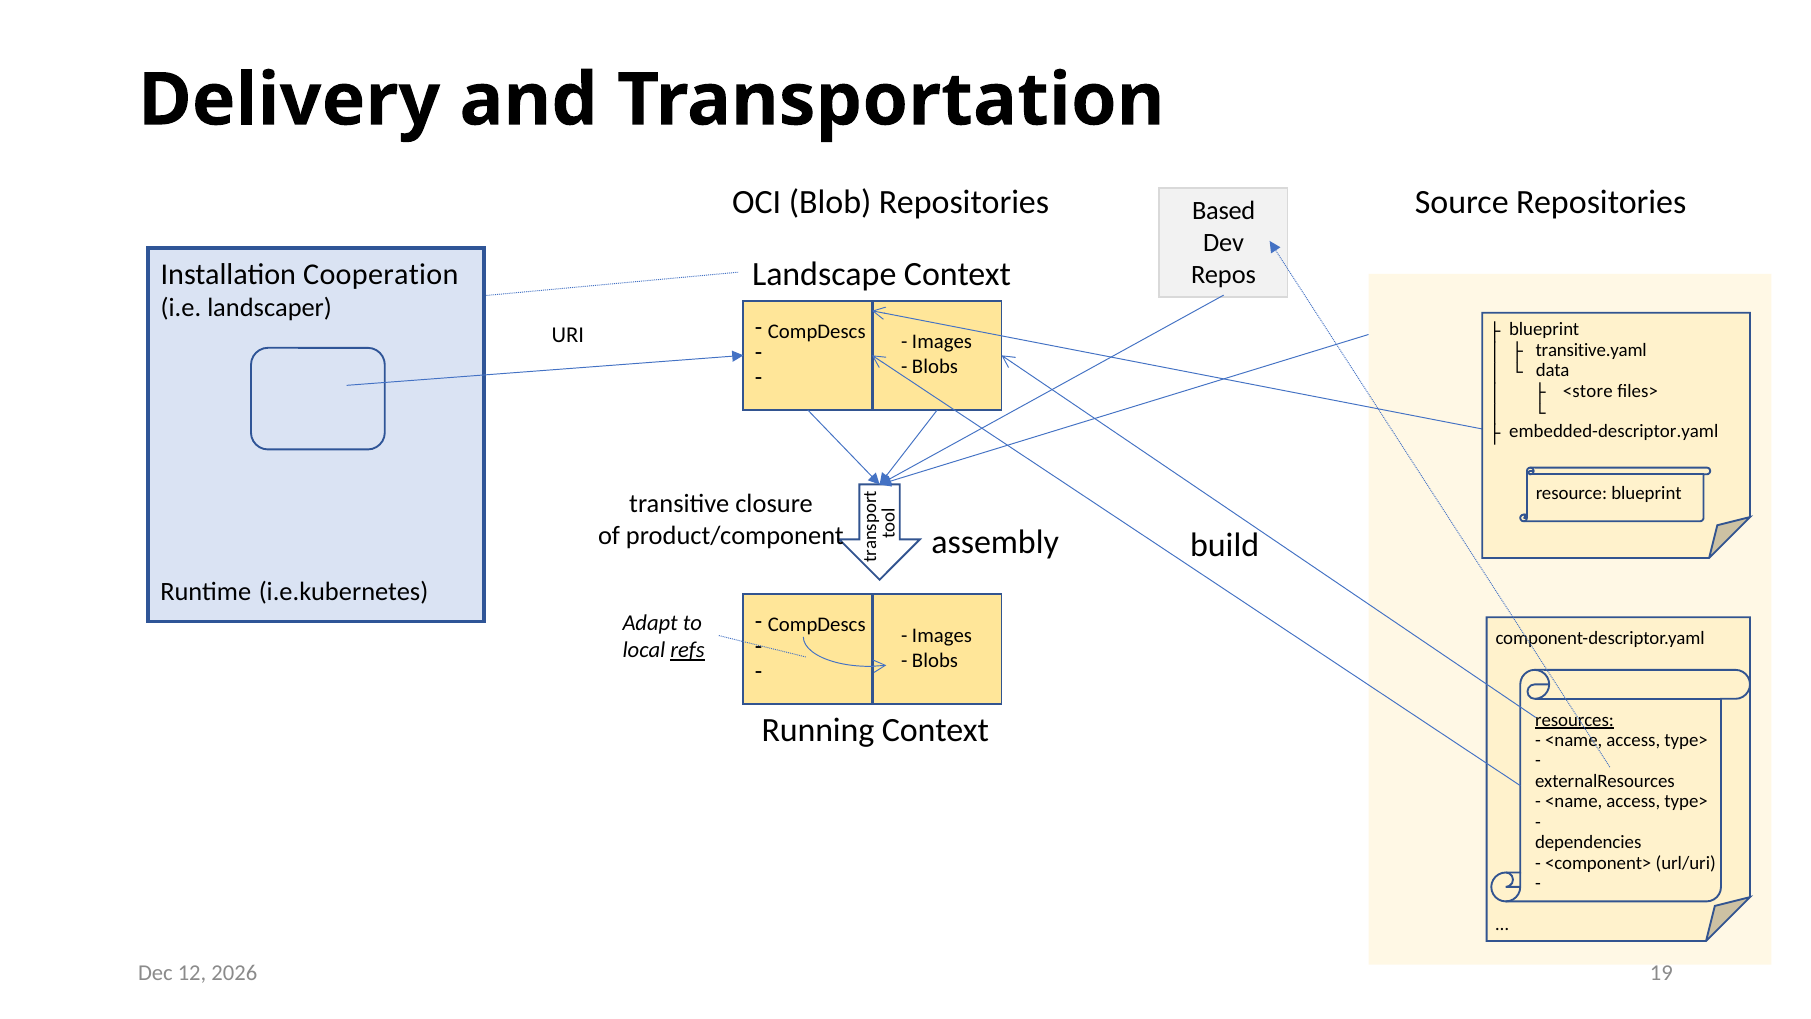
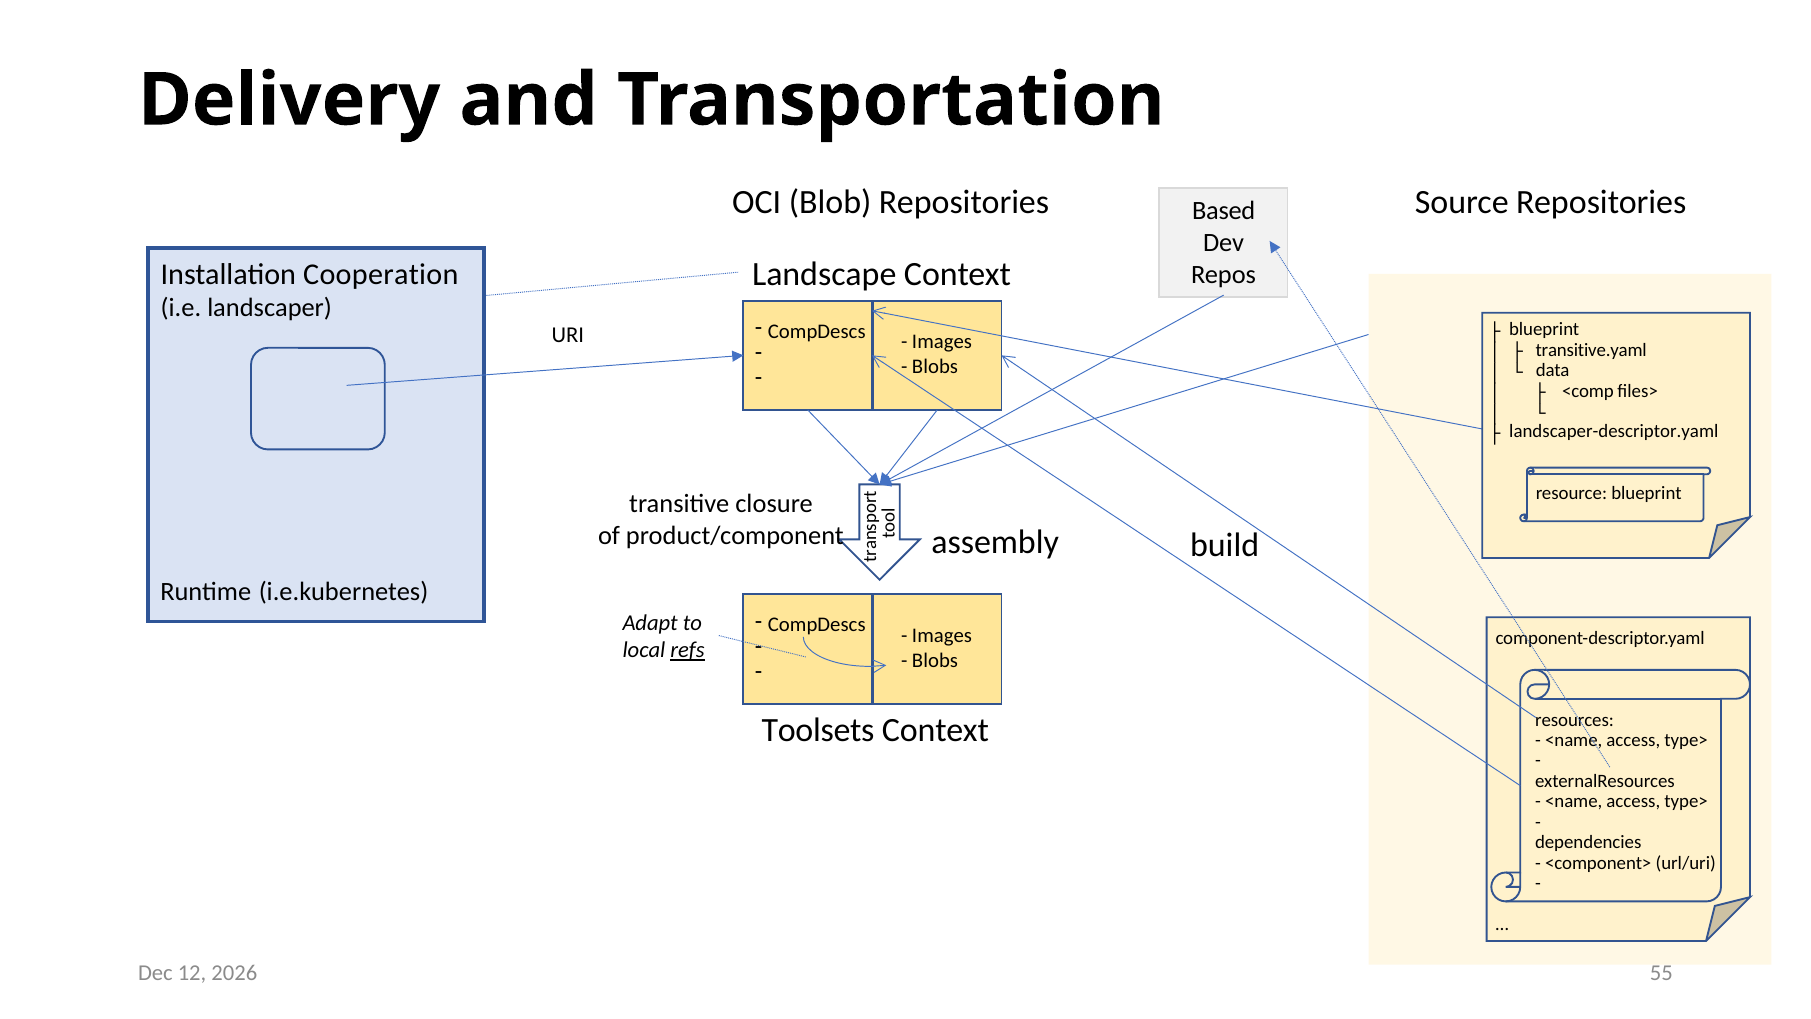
<store: <store -> <comp
embedded-descriptor.yaml: embedded-descriptor.yaml -> landscaper-descriptor.yaml
resources underline: present -> none
Running: Running -> Toolsets
19: 19 -> 55
